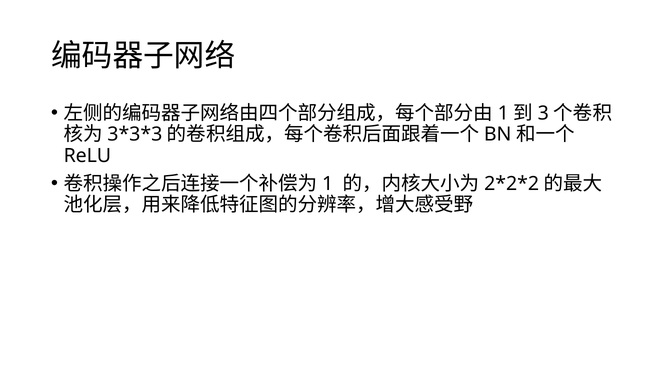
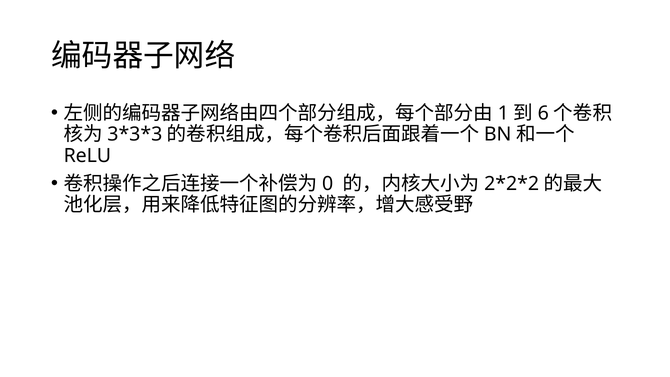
3: 3 -> 6
1 at (328, 184): 1 -> 0
